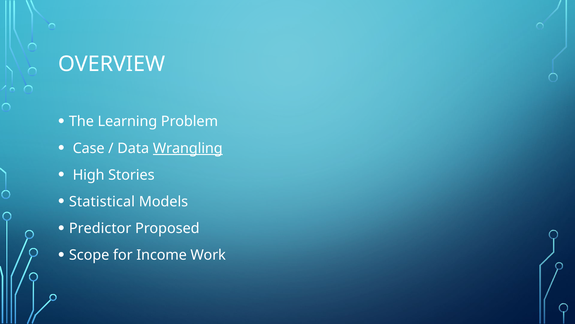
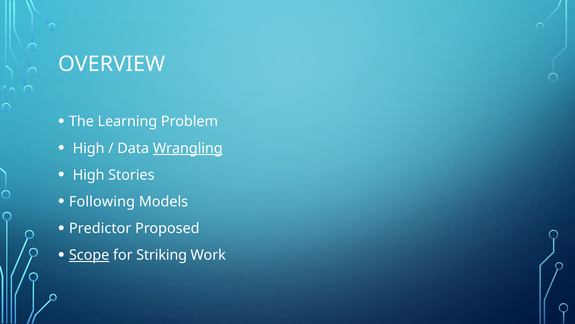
Case at (89, 148): Case -> High
Statistical: Statistical -> Following
Scope underline: none -> present
Income: Income -> Striking
